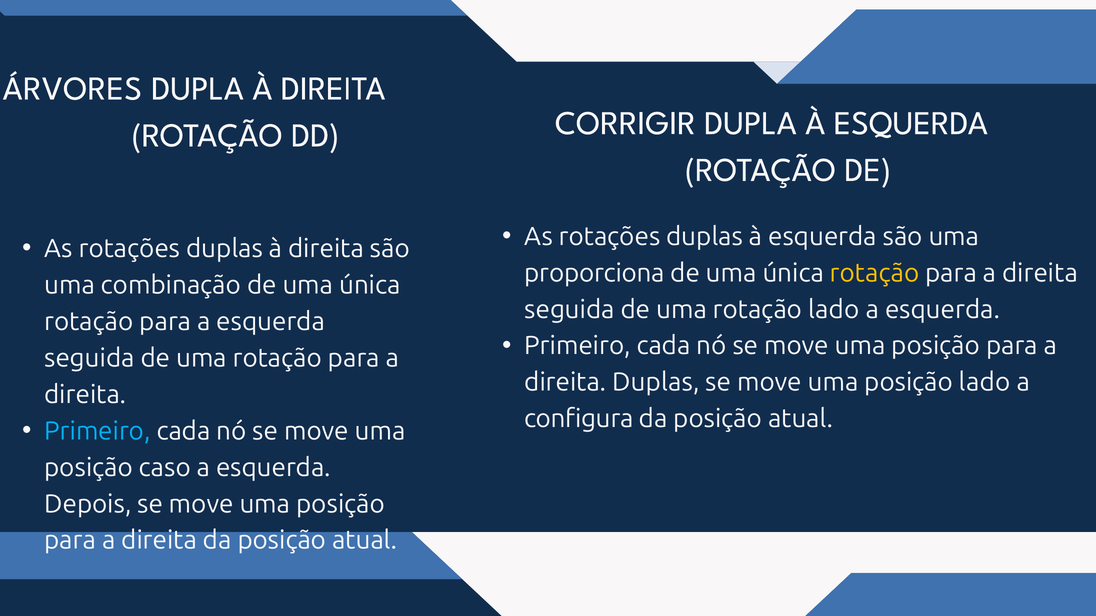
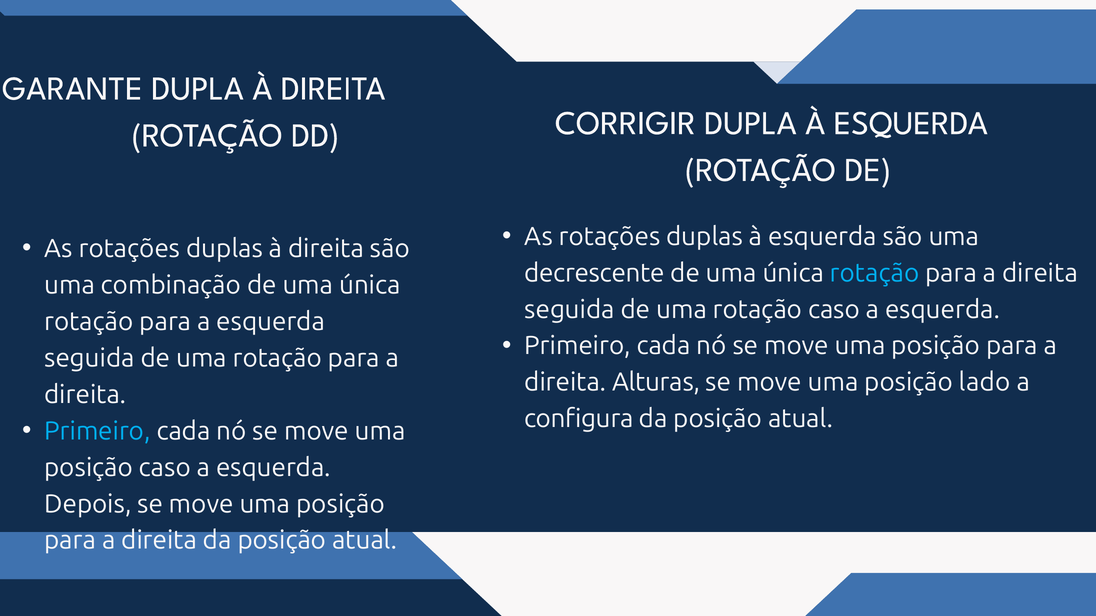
ÁRVORES: ÁRVORES -> GARANTE
proporciona: proporciona -> decrescente
rotação at (875, 273) colour: yellow -> light blue
rotação lado: lado -> caso
direita Duplas: Duplas -> Alturas
